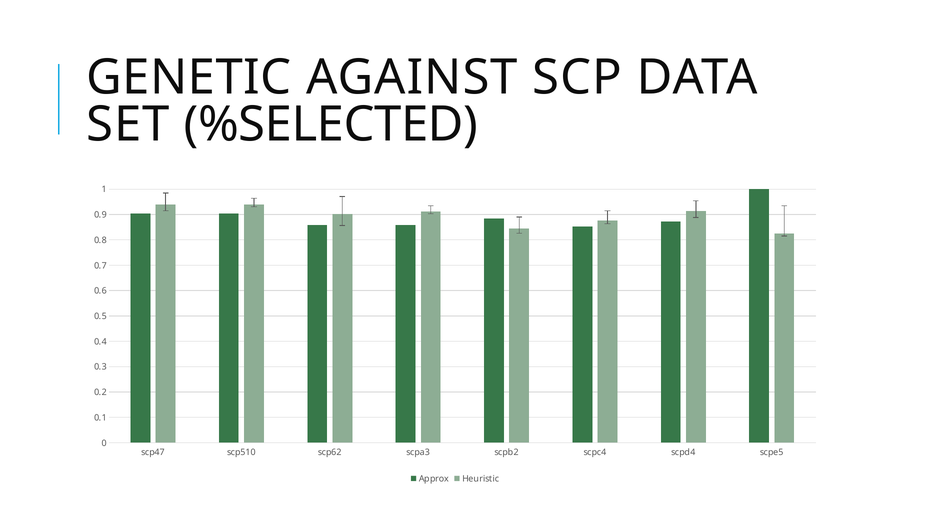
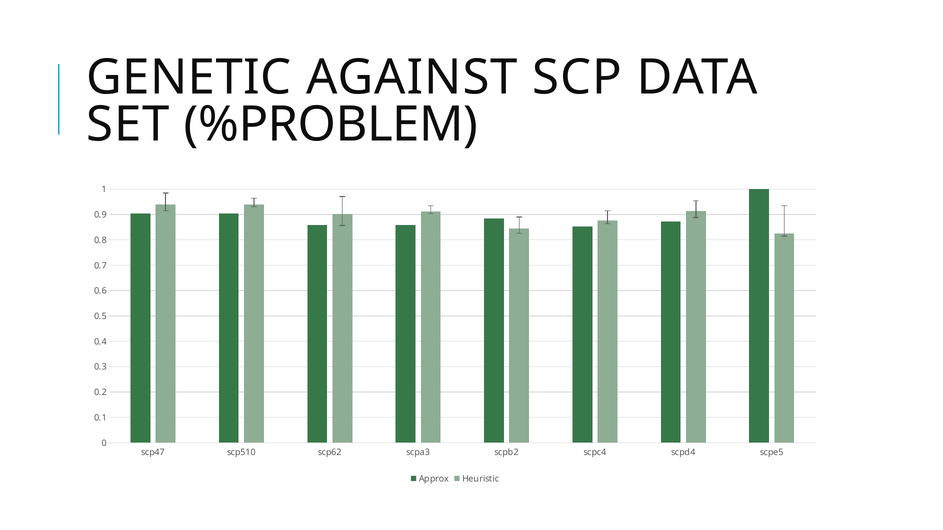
%SELECTED: %SELECTED -> %PROBLEM
